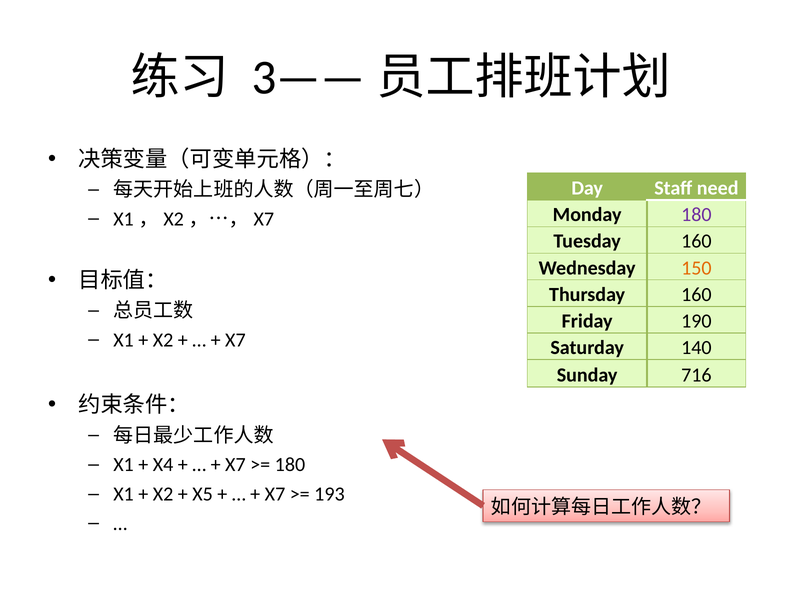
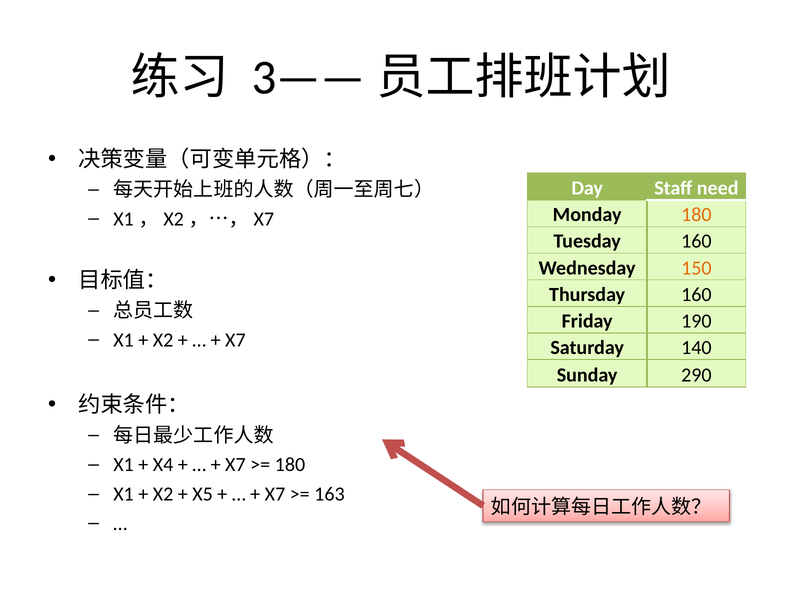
180 at (696, 215) colour: purple -> orange
716: 716 -> 290
193: 193 -> 163
